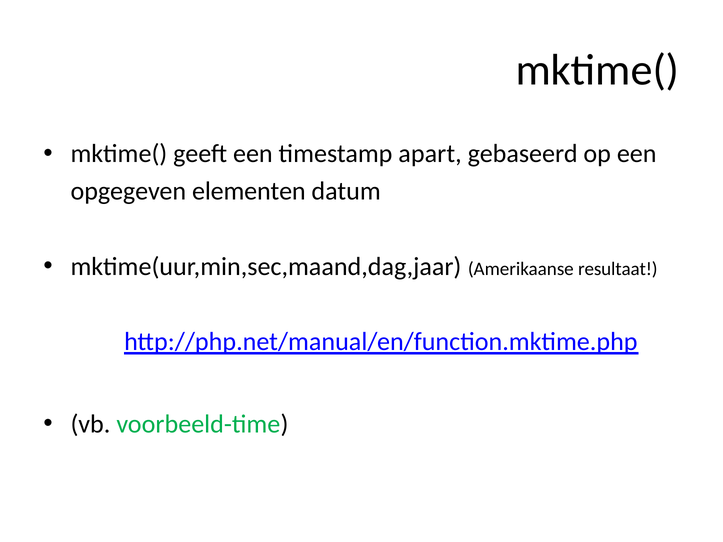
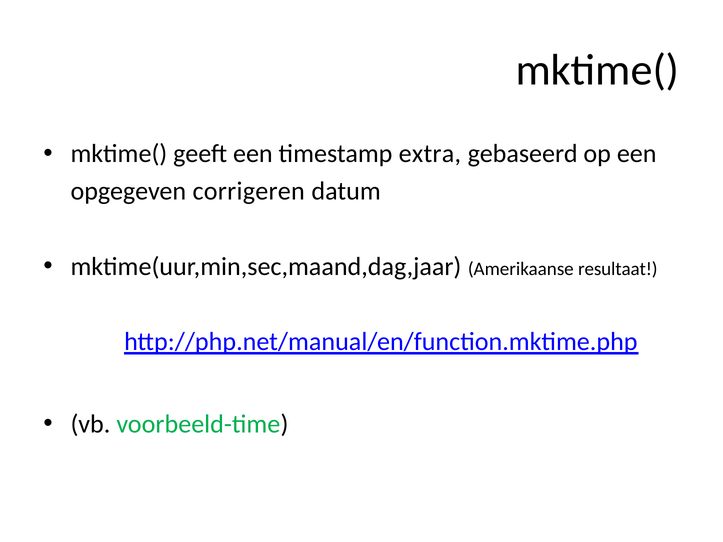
apart: apart -> extra
elementen: elementen -> corrigeren
